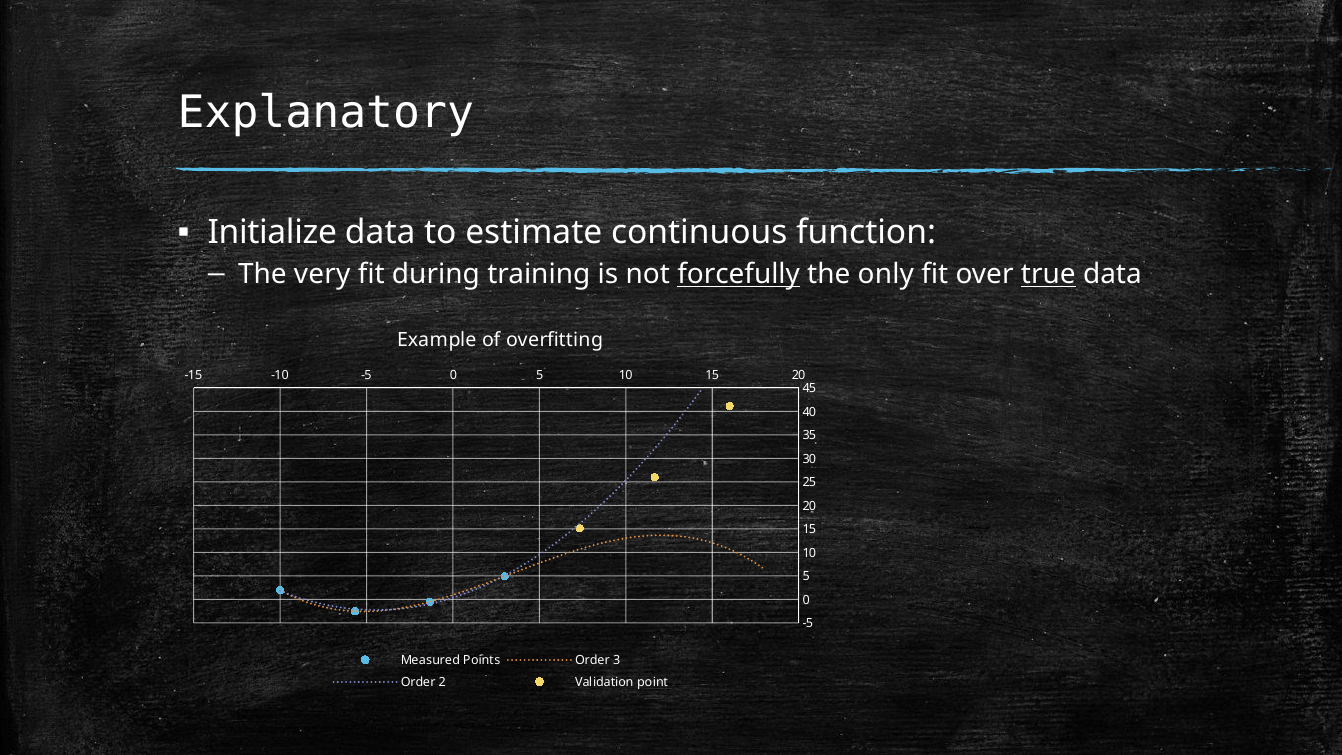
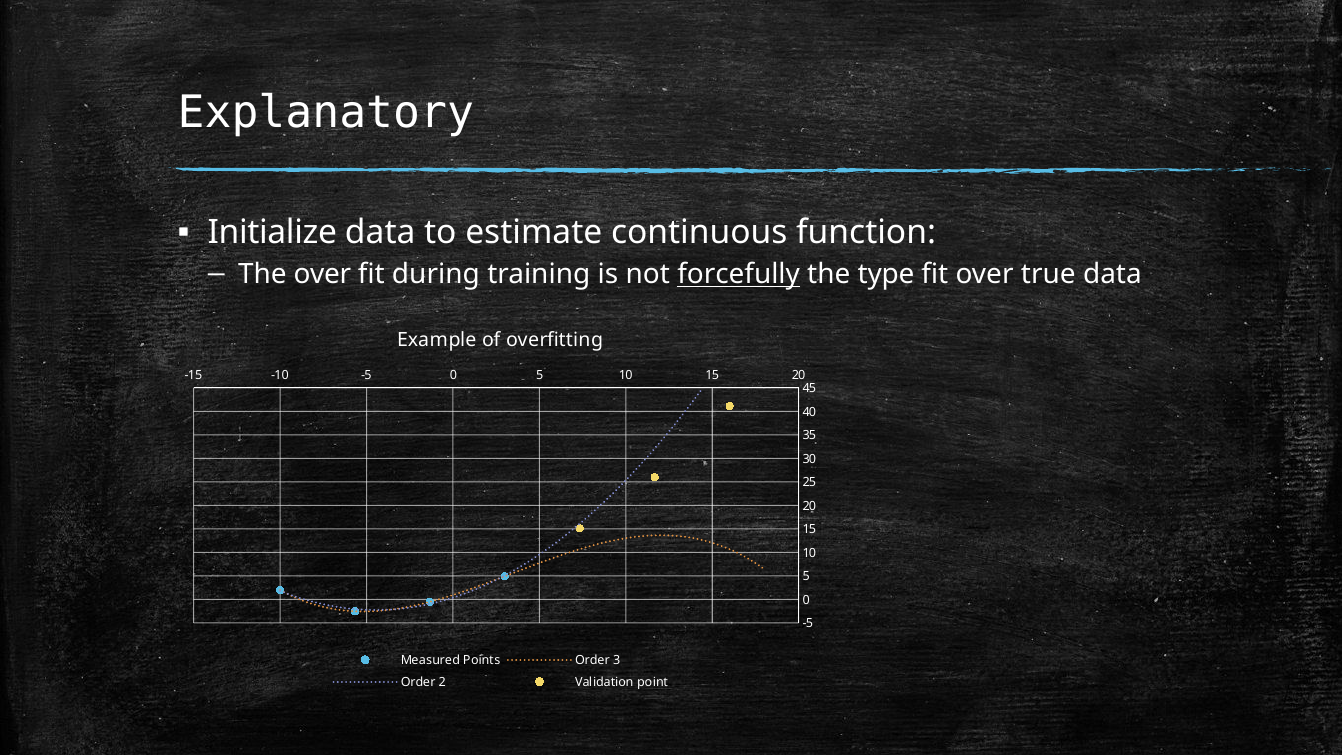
The very: very -> over
only: only -> type
true underline: present -> none
